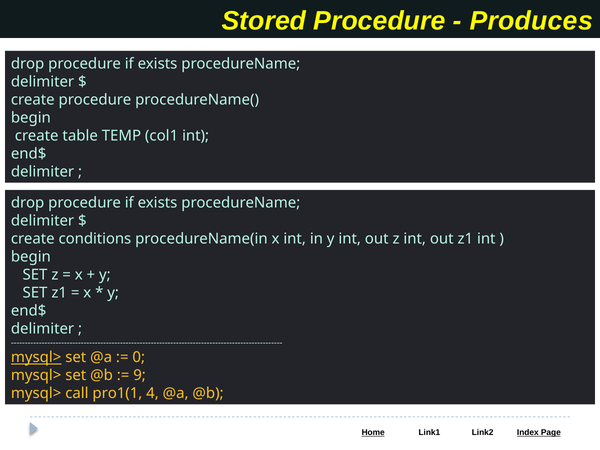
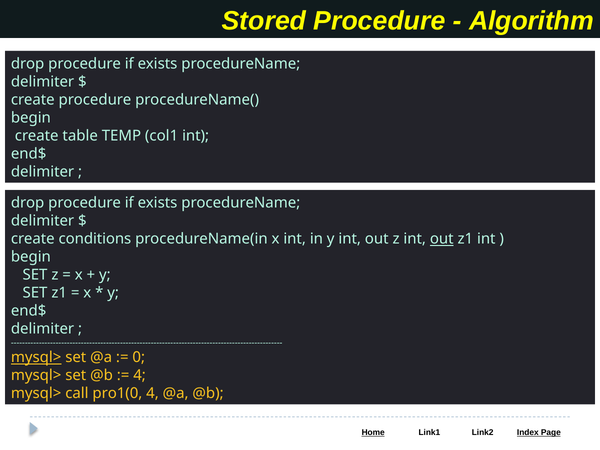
Produces: Produces -> Algorithm
out at (442, 239) underline: none -> present
9 at (140, 375): 9 -> 4
pro1(1: pro1(1 -> pro1(0
